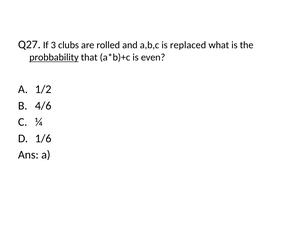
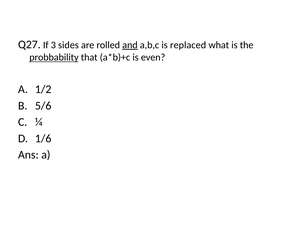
clubs: clubs -> sides
and underline: none -> present
4/6: 4/6 -> 5/6
